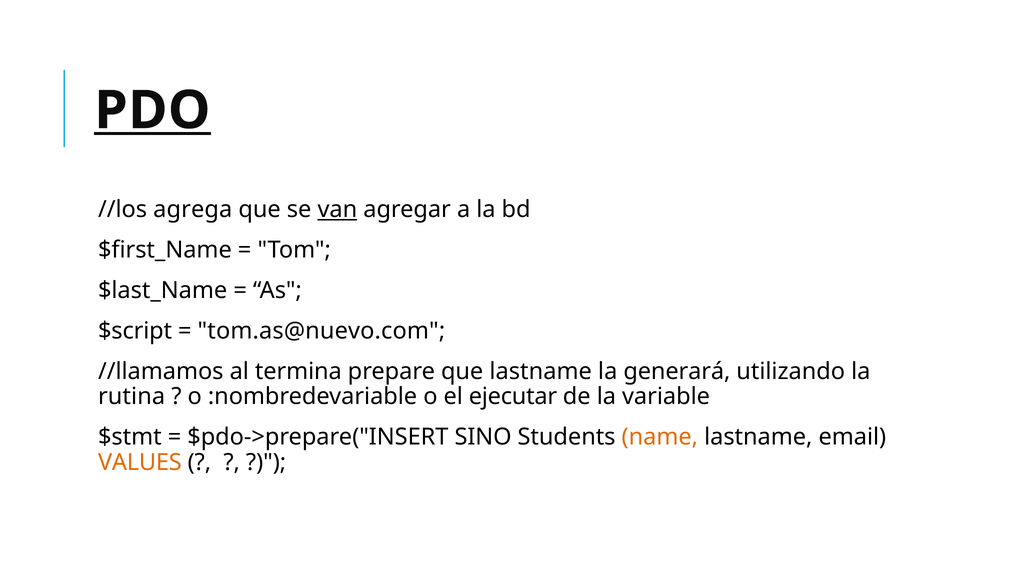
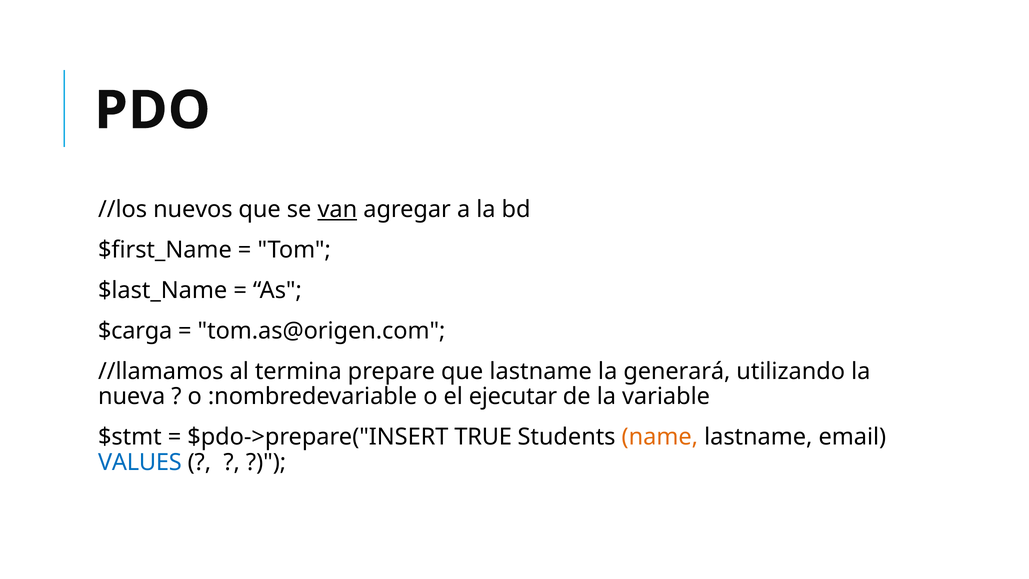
PDO underline: present -> none
agrega: agrega -> nuevos
$script: $script -> $carga
tom.as@nuevo.com: tom.as@nuevo.com -> tom.as@origen.com
rutina: rutina -> nueva
SINO: SINO -> TRUE
VALUES colour: orange -> blue
